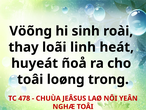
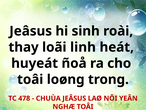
Vöõng at (31, 31): Vöõng -> Jeâsus
